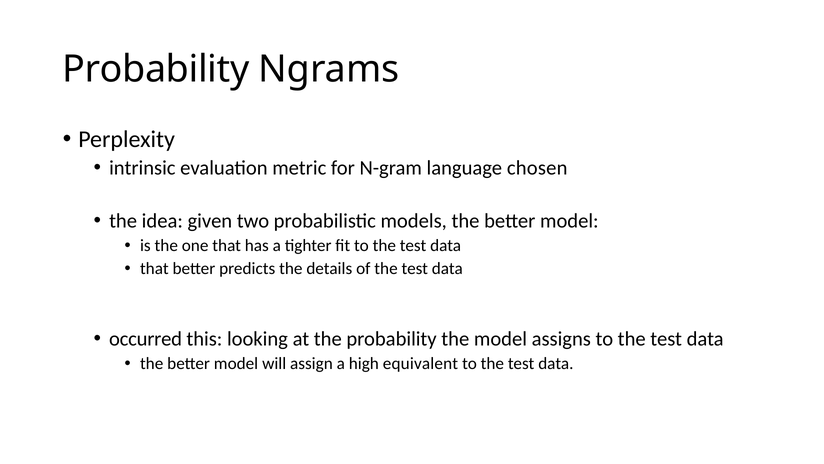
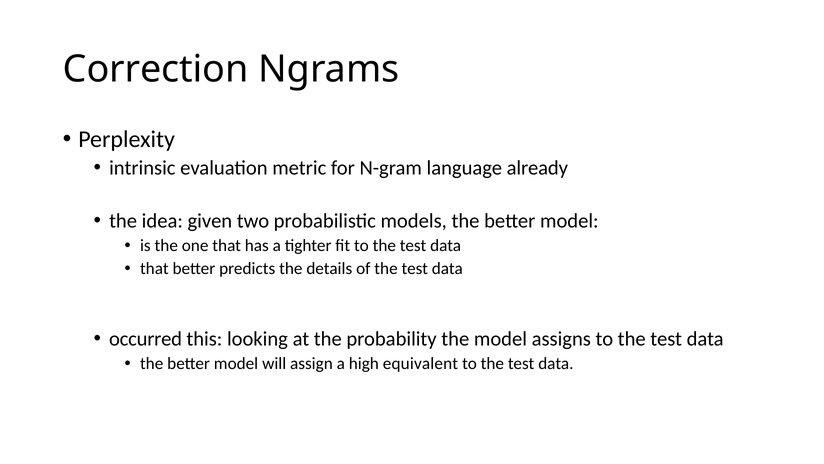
Probability at (156, 69): Probability -> Correction
chosen: chosen -> already
